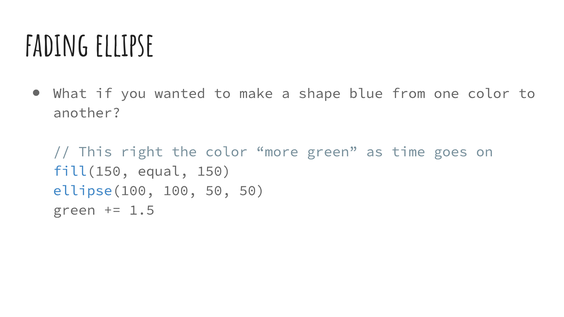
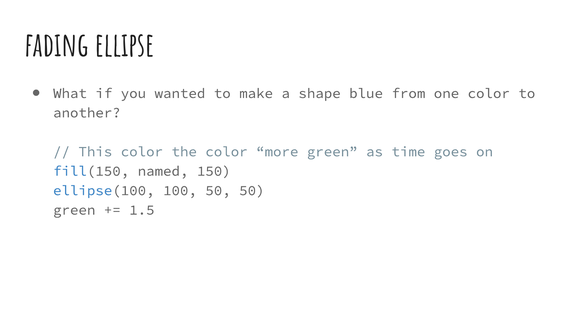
This right: right -> color
equal: equal -> named
